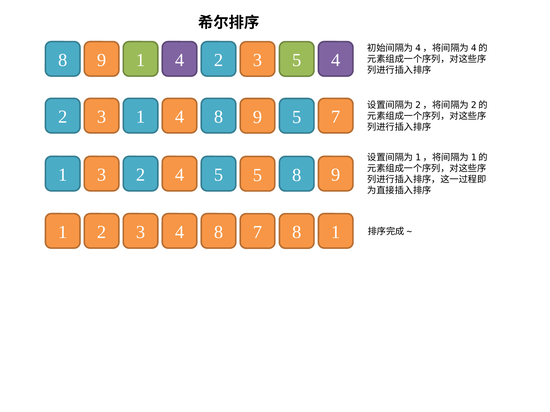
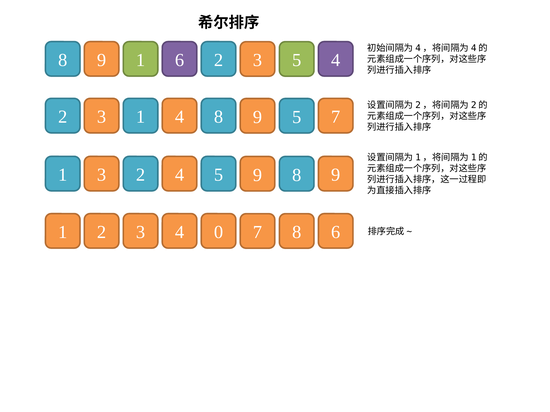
9 1 4: 4 -> 6
5 5: 5 -> 9
3 4 8: 8 -> 0
8 1: 1 -> 6
